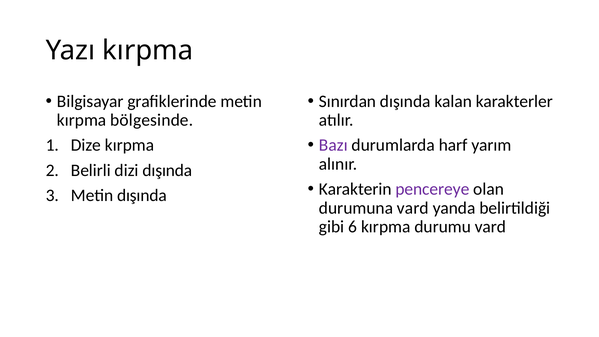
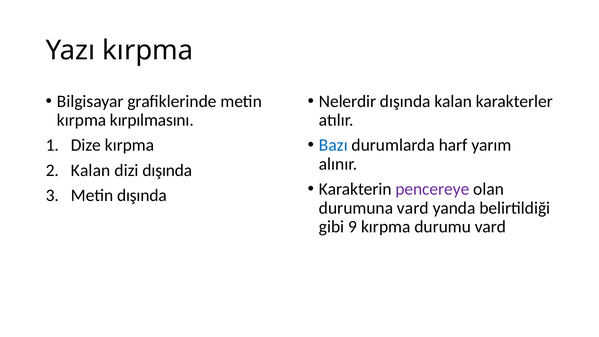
Sınırdan: Sınırdan -> Nelerdir
bölgesinde: bölgesinde -> kırpılmasını
Bazı colour: purple -> blue
Belirli at (91, 170): Belirli -> Kalan
6: 6 -> 9
